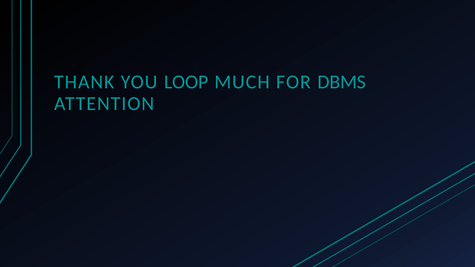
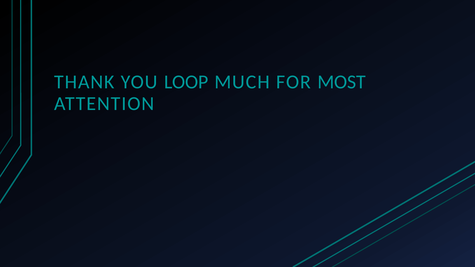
DBMS: DBMS -> MOST
